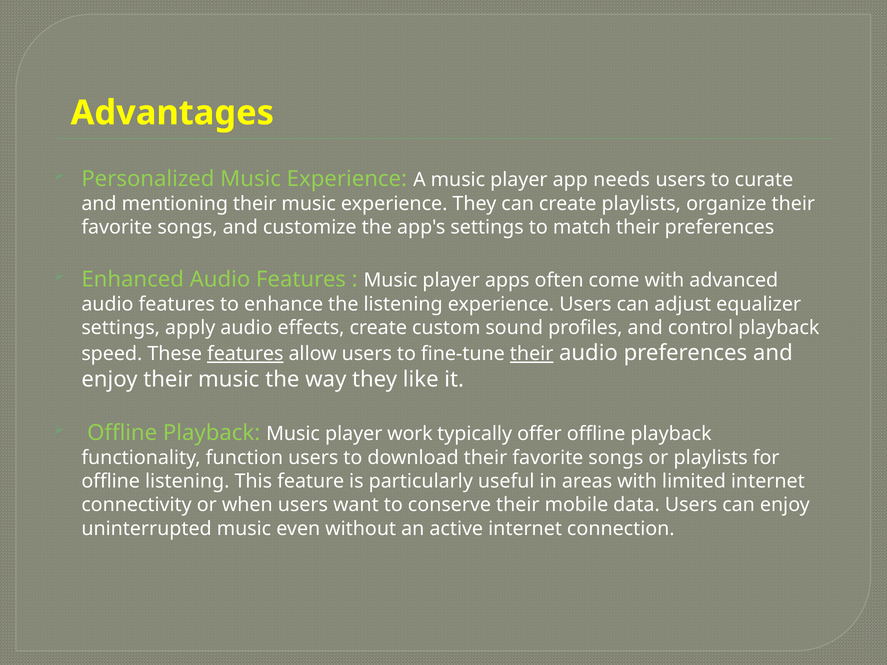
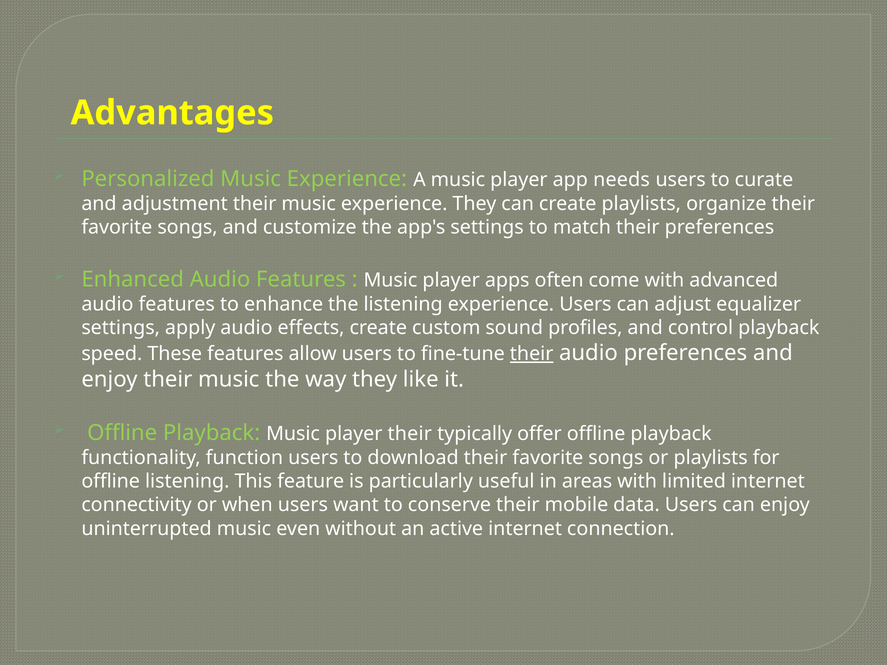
mentioning: mentioning -> adjustment
features at (245, 354) underline: present -> none
player work: work -> their
